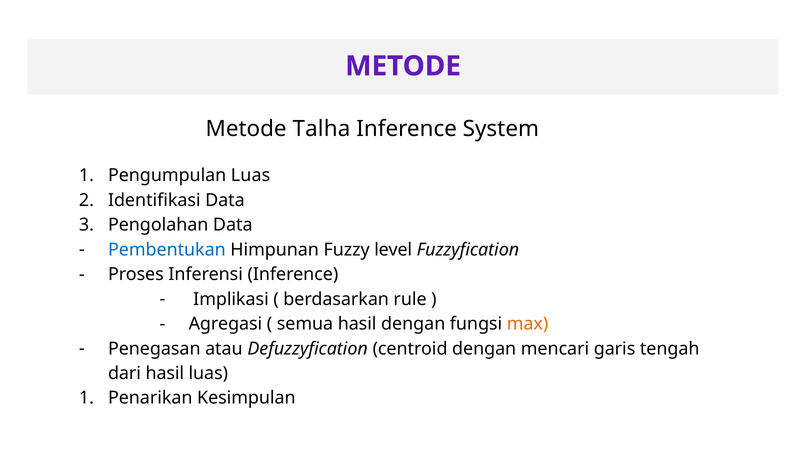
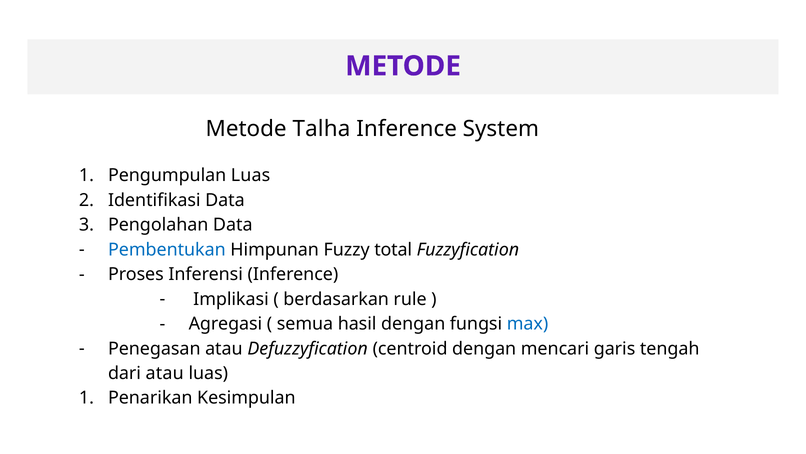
level: level -> total
max colour: orange -> blue
dari hasil: hasil -> atau
